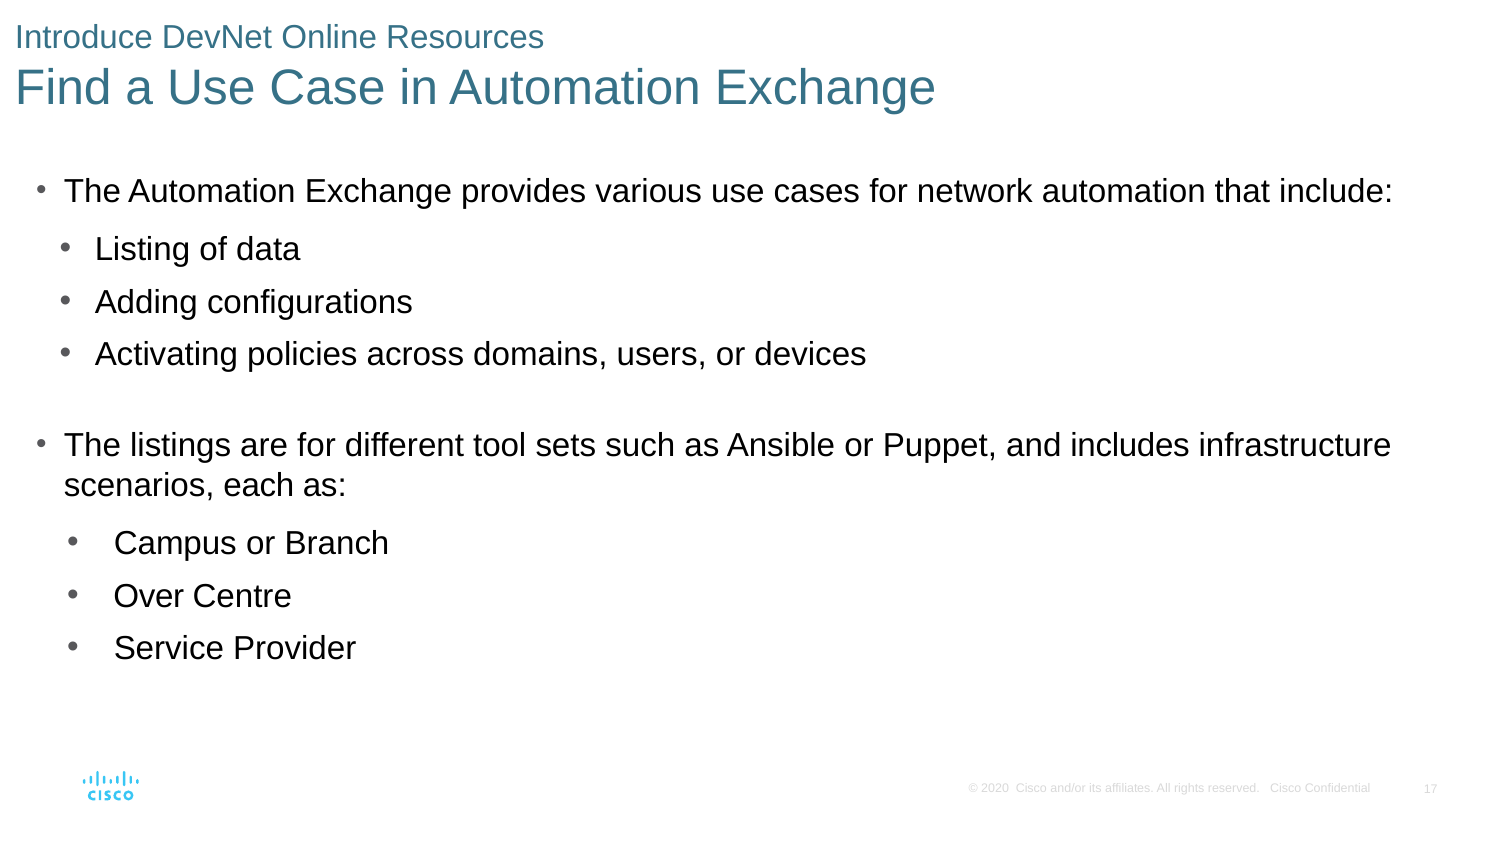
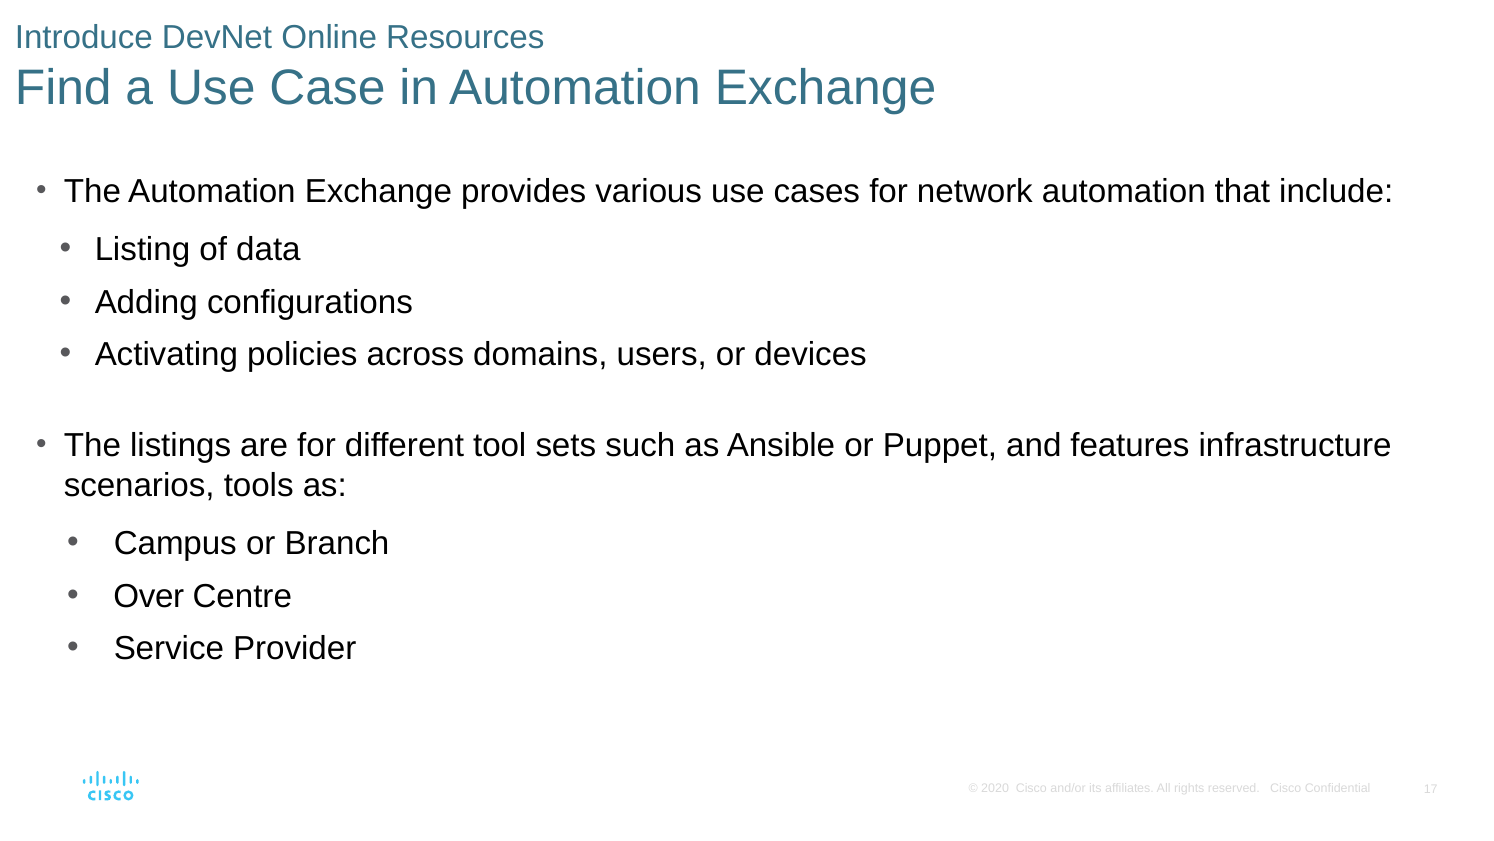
includes: includes -> features
each: each -> tools
